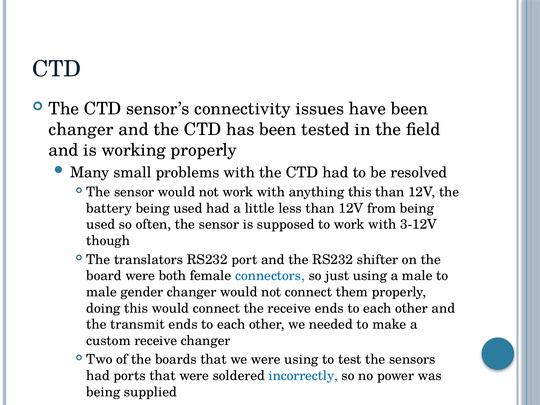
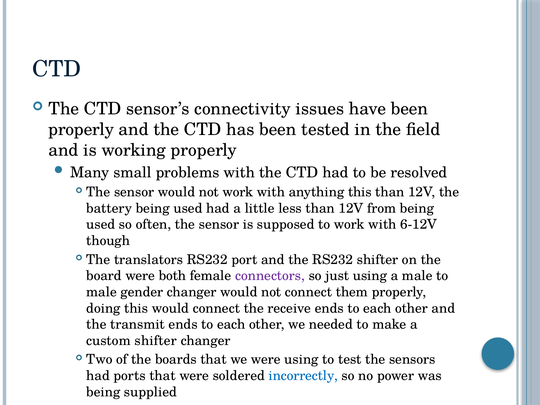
changer at (81, 129): changer -> properly
3-12V: 3-12V -> 6-12V
connectors colour: blue -> purple
custom receive: receive -> shifter
